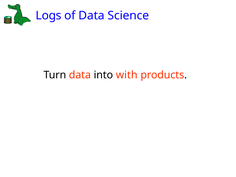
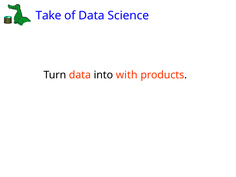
Logs: Logs -> Take
